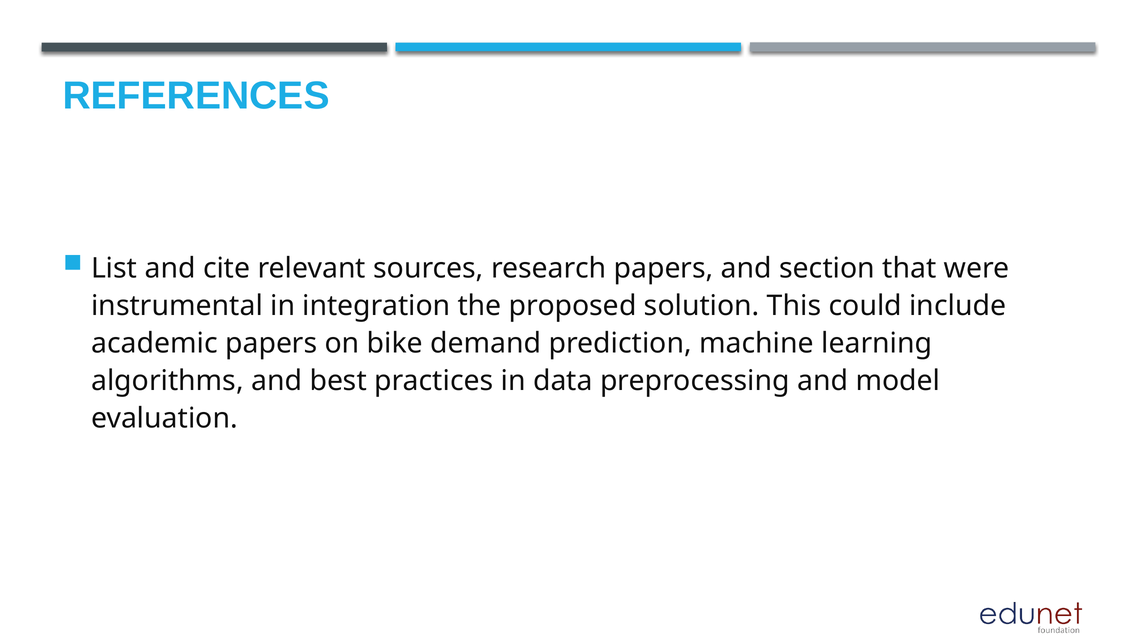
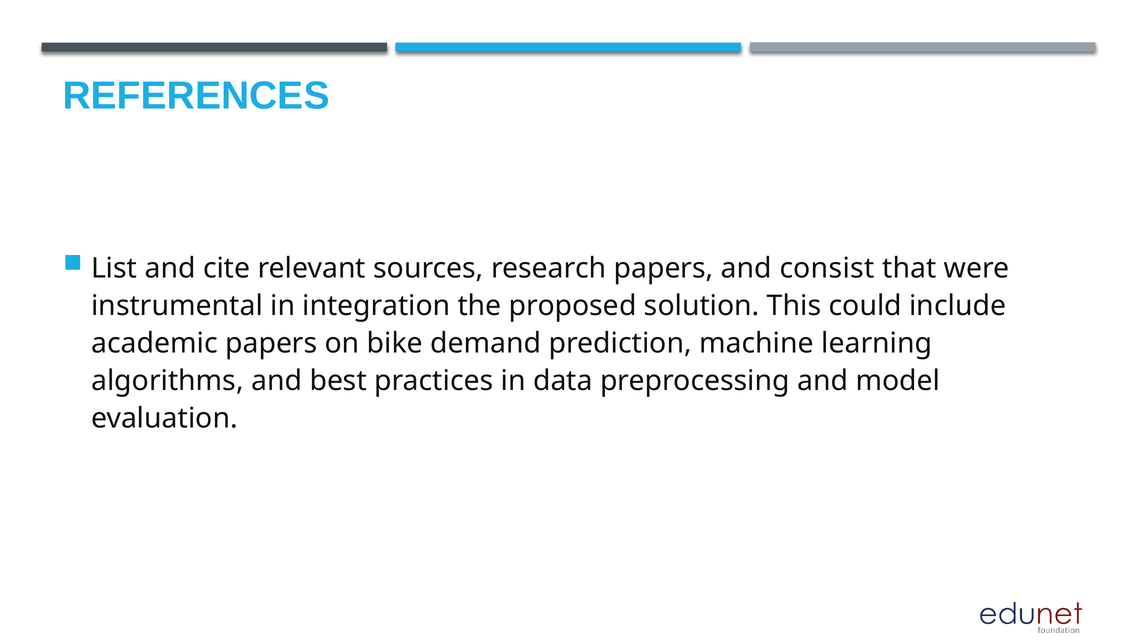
section: section -> consist
